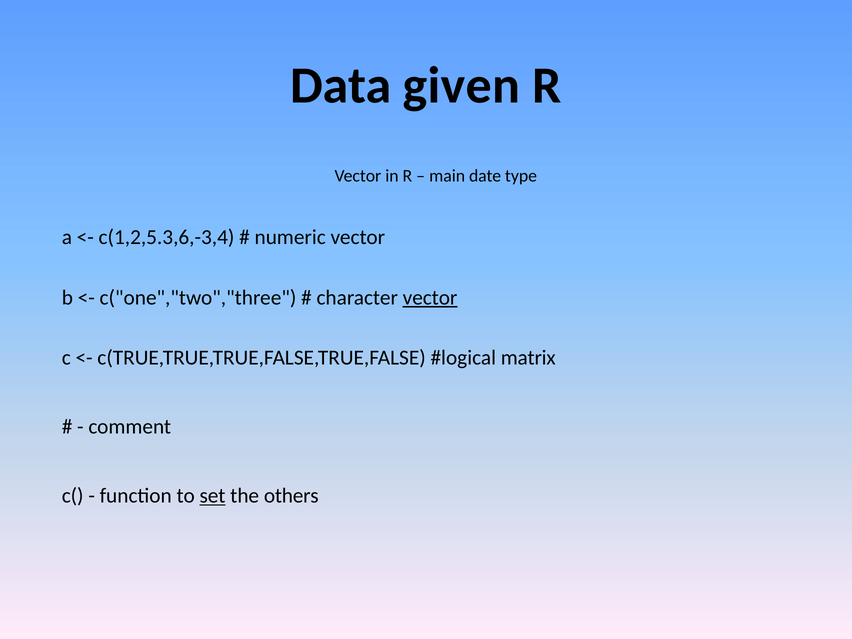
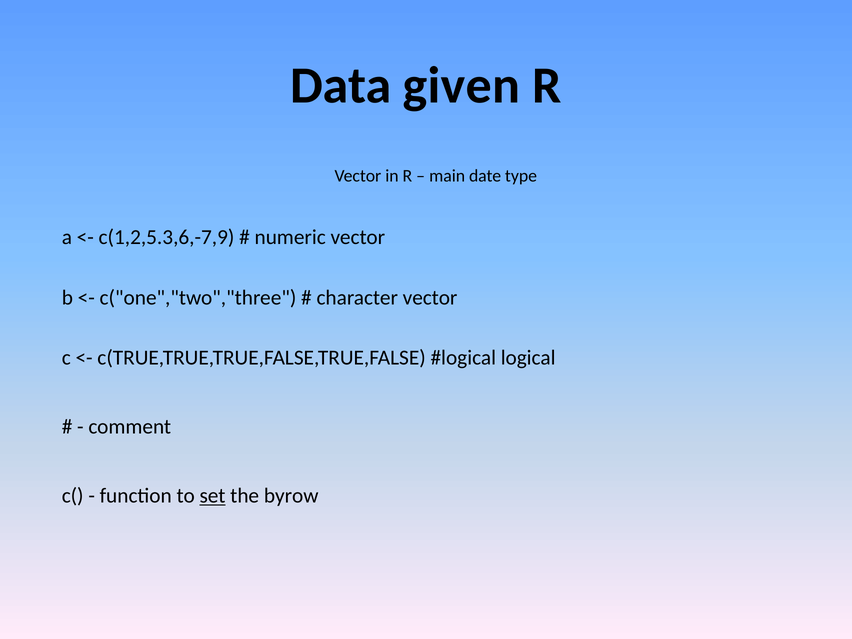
c(1,2,5.3,6,-3,4: c(1,2,5.3,6,-3,4 -> c(1,2,5.3,6,-7,9
vector at (430, 298) underline: present -> none
matrix: matrix -> logical
others: others -> byrow
